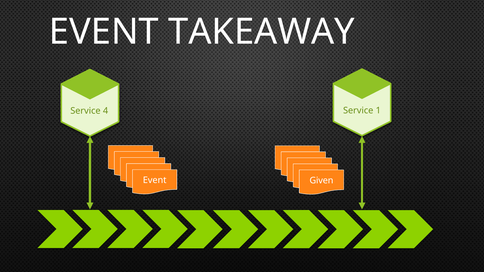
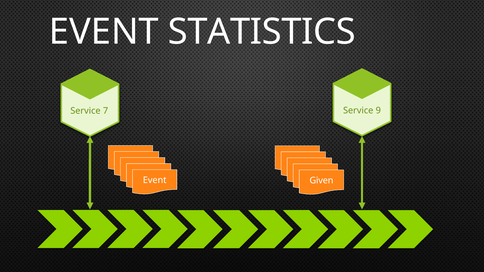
TAKEAWAY: TAKEAWAY -> STATISTICS
Service 1: 1 -> 9
4: 4 -> 7
